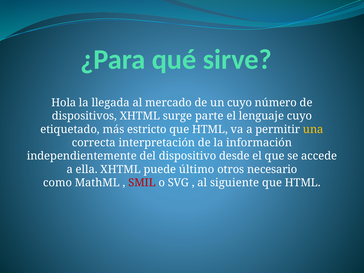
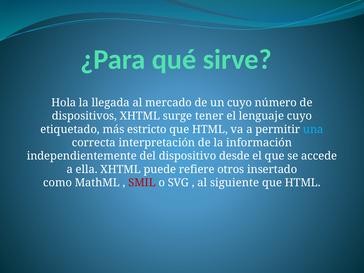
parte: parte -> tener
una colour: yellow -> light blue
último: último -> refiere
necesario: necesario -> insertado
